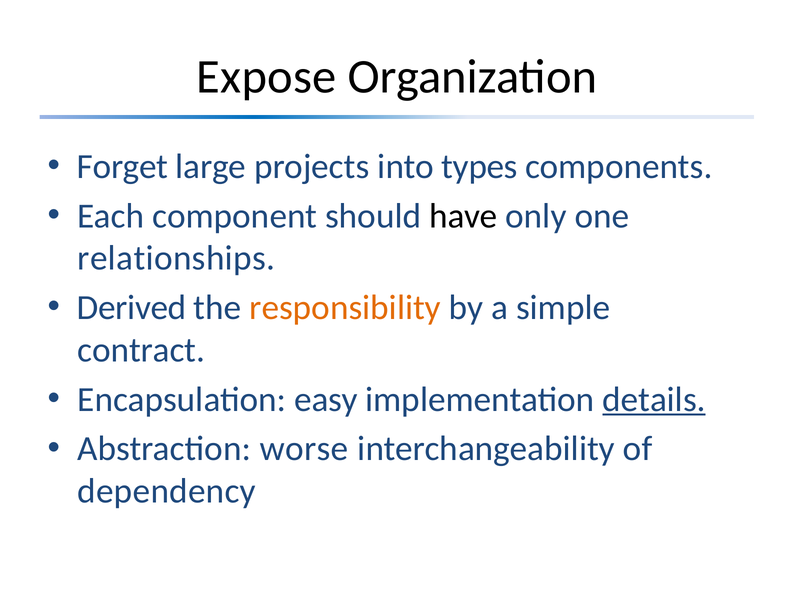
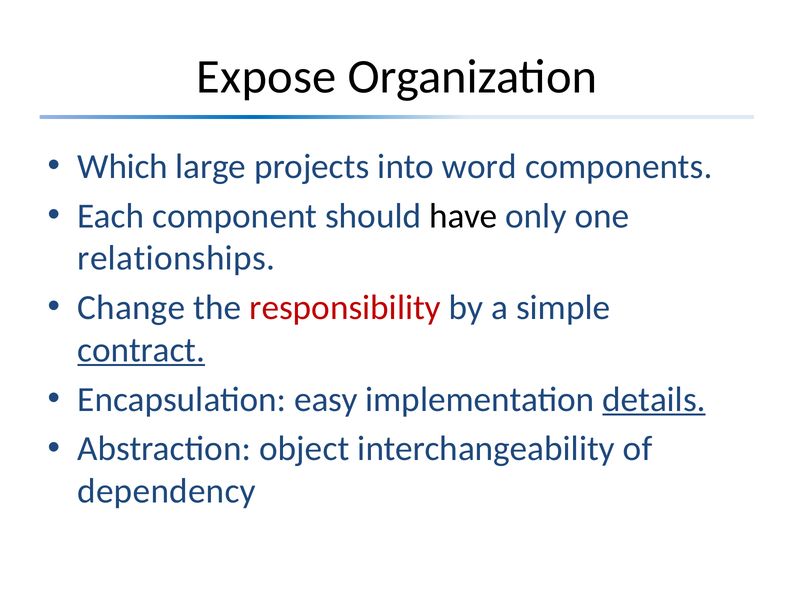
Forget: Forget -> Which
types: types -> word
Derived: Derived -> Change
responsibility colour: orange -> red
contract underline: none -> present
worse: worse -> object
